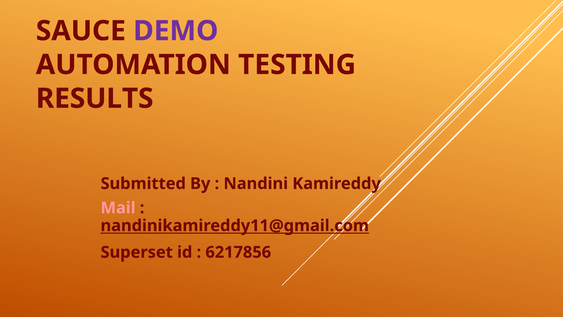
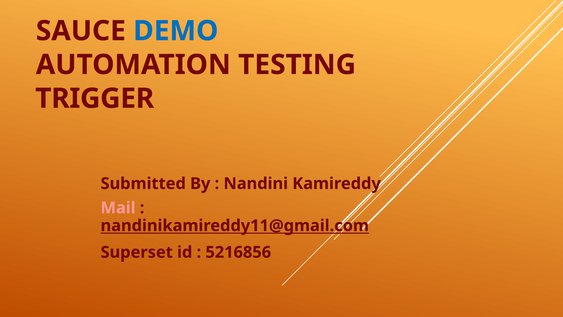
DEMO colour: purple -> blue
RESULTS: RESULTS -> TRIGGER
6217856: 6217856 -> 5216856
